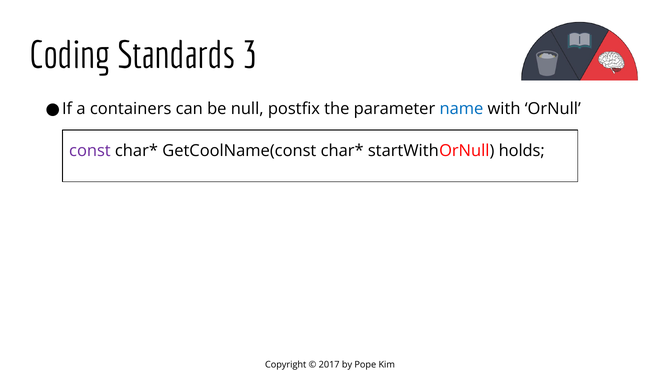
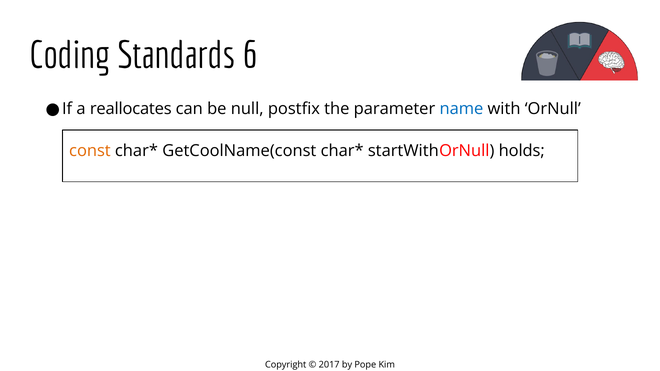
3: 3 -> 6
containers: containers -> reallocates
const colour: purple -> orange
